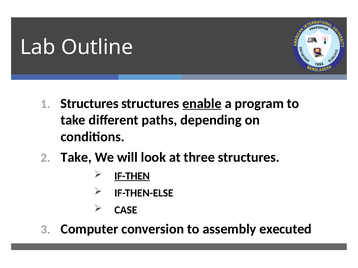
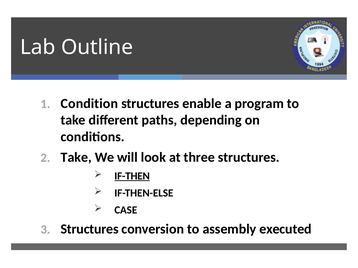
Structures at (89, 104): Structures -> Condition
enable underline: present -> none
Computer at (90, 230): Computer -> Structures
